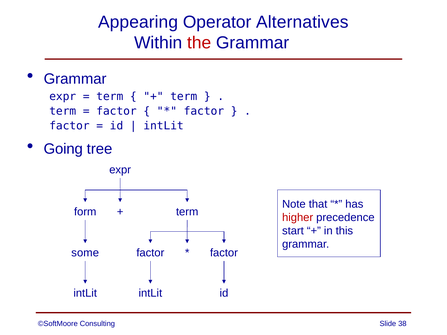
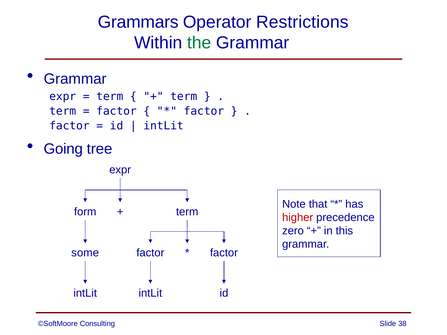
Appearing: Appearing -> Grammars
Alternatives: Alternatives -> Restrictions
the colour: red -> green
start: start -> zero
